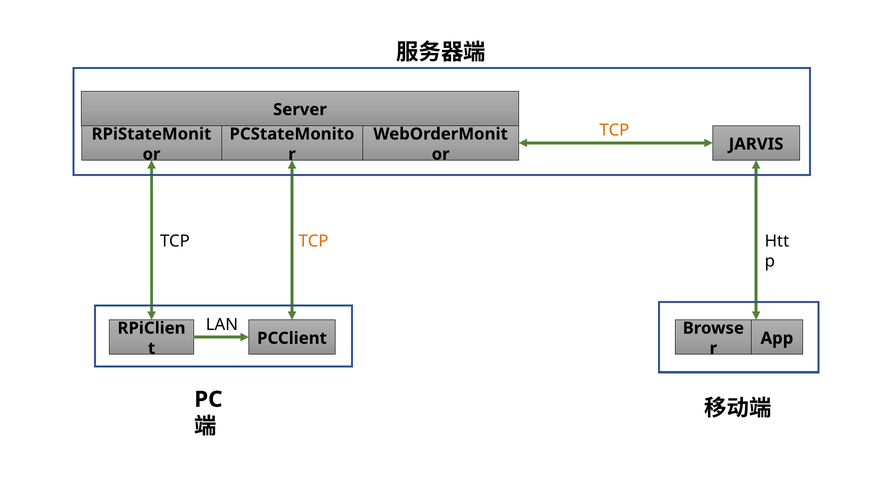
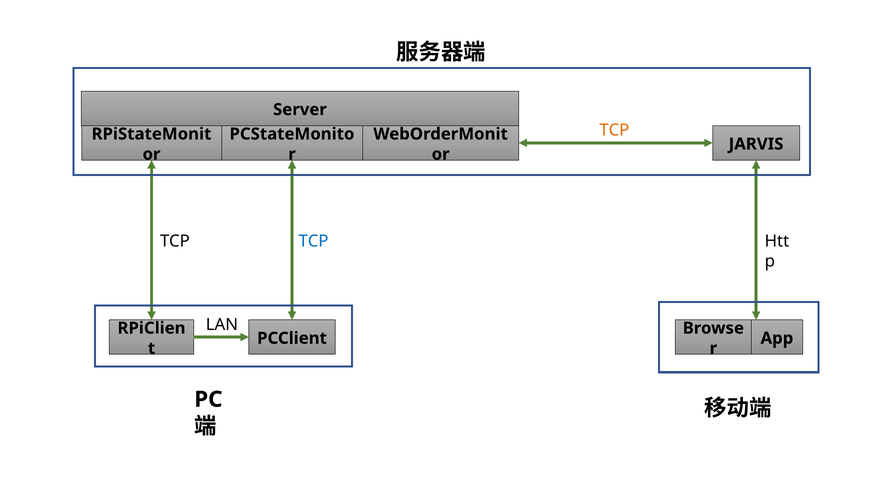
TCP at (314, 241) colour: orange -> blue
